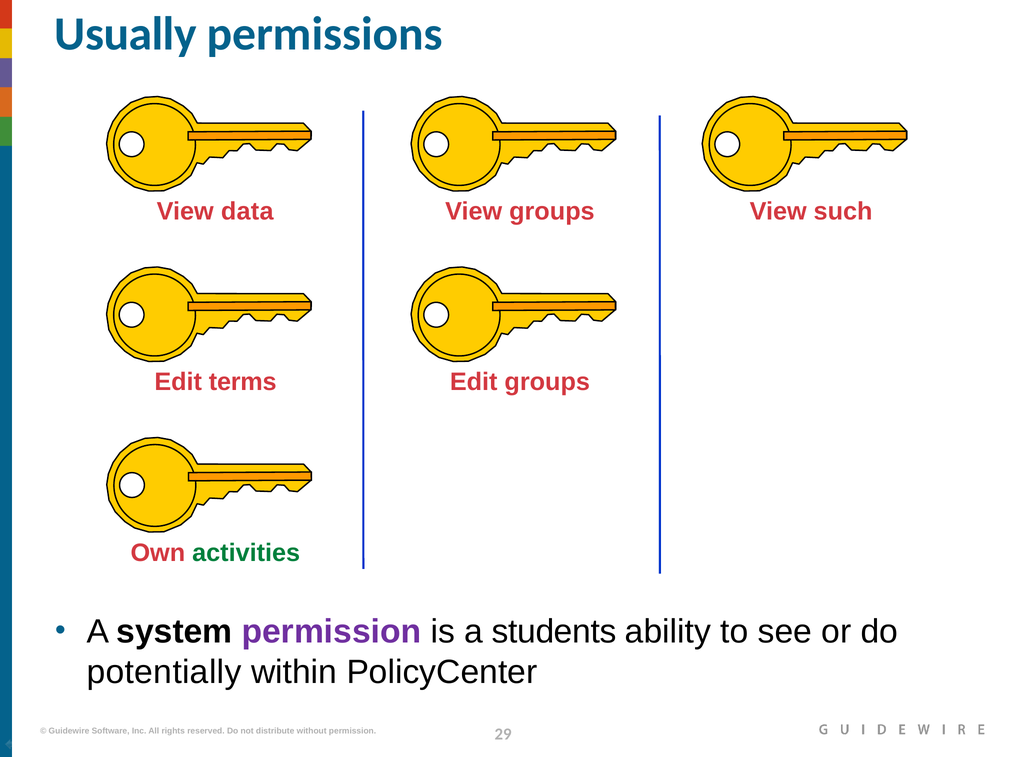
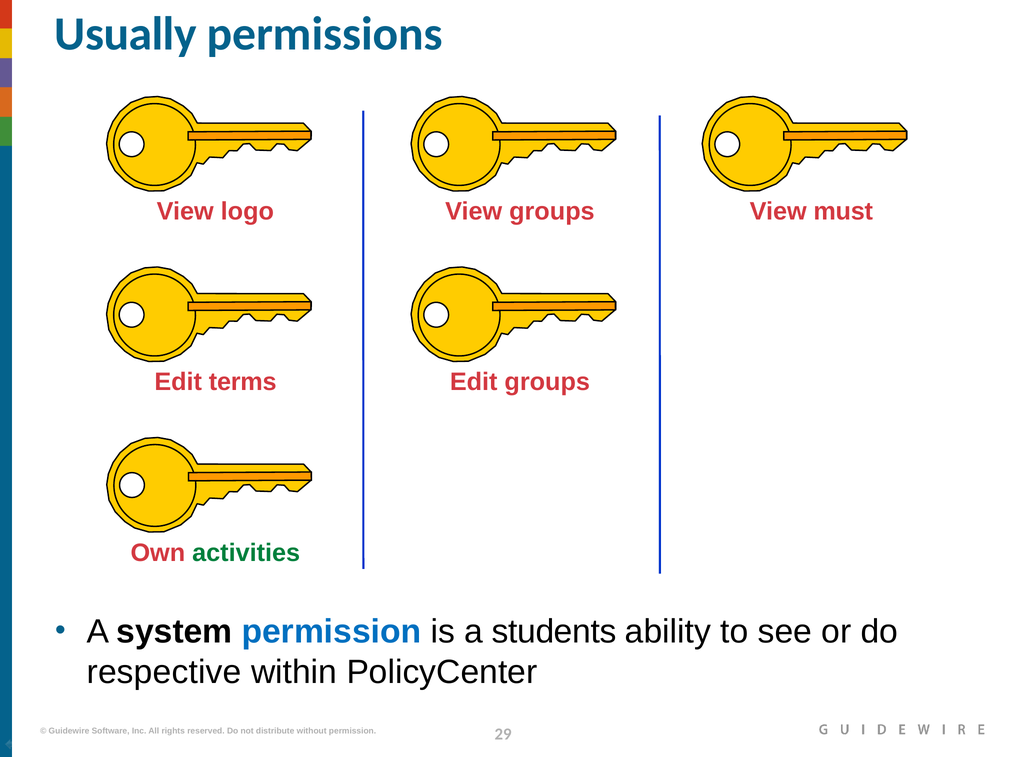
data: data -> logo
such: such -> must
permission at (331, 632) colour: purple -> blue
potentially: potentially -> respective
